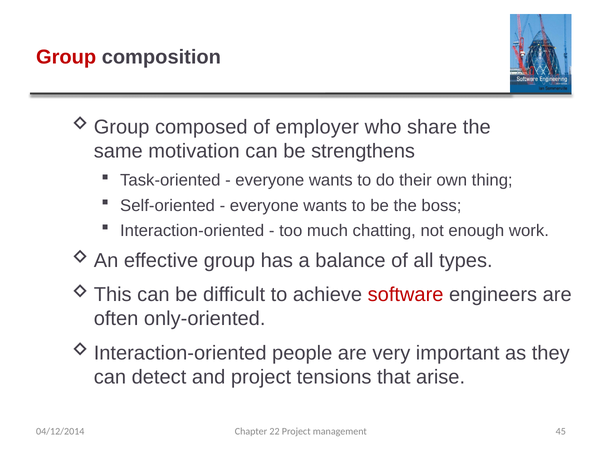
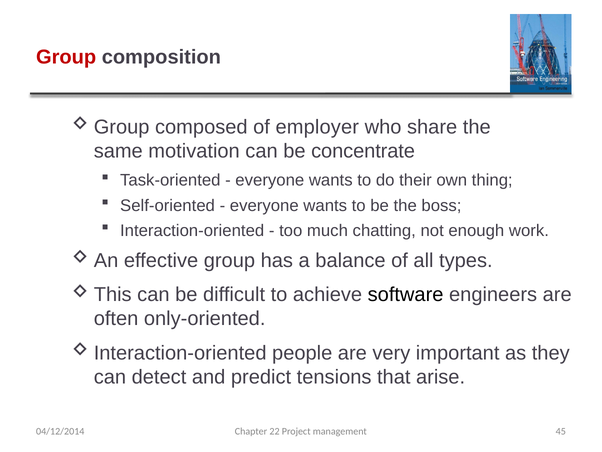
strengthens: strengthens -> concentrate
software colour: red -> black
and project: project -> predict
